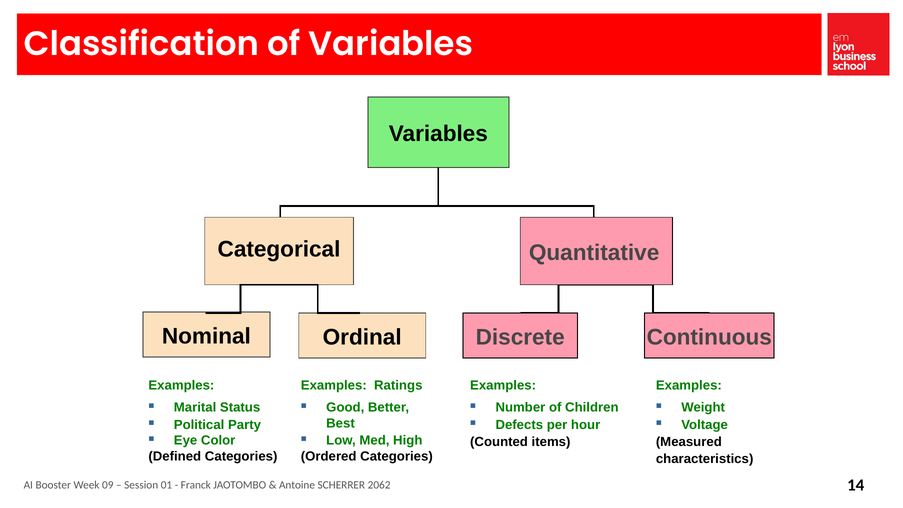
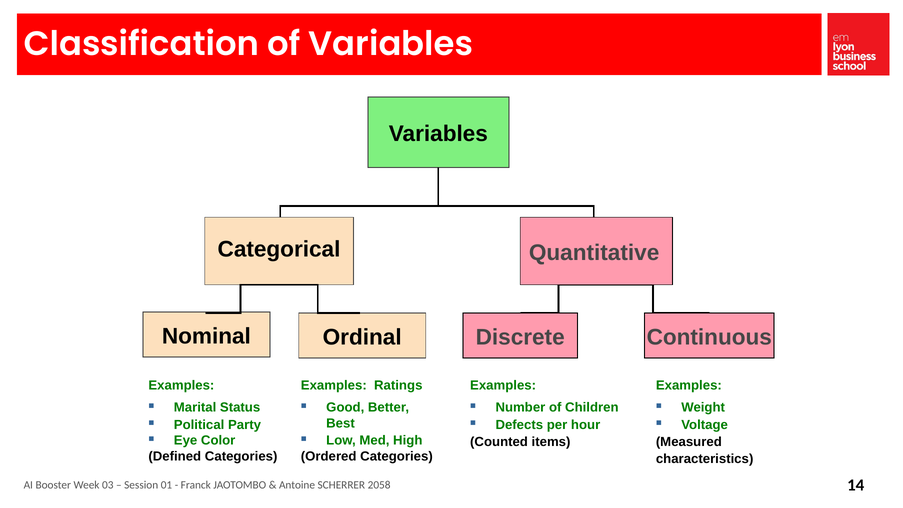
09: 09 -> 03
2062: 2062 -> 2058
